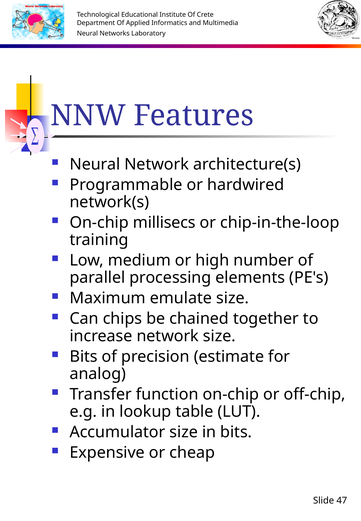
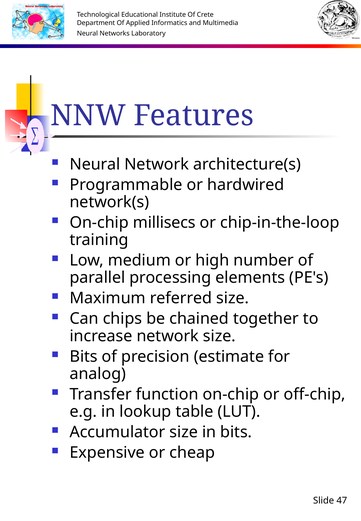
emulate: emulate -> referred
